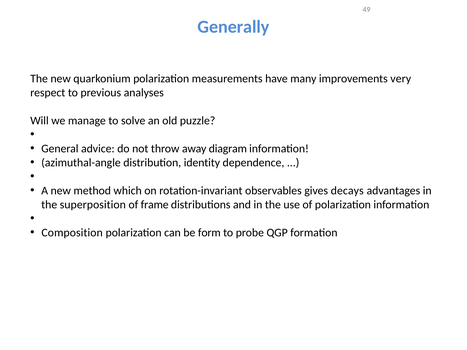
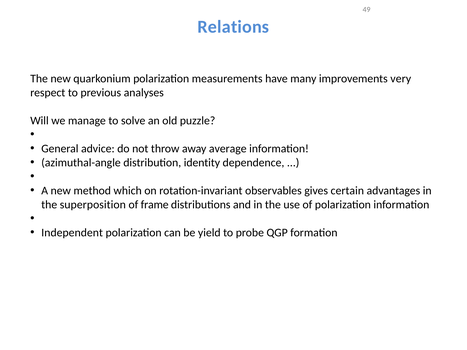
Generally: Generally -> Relations
diagram: diagram -> average
decays: decays -> certain
Composition: Composition -> Independent
form: form -> yield
